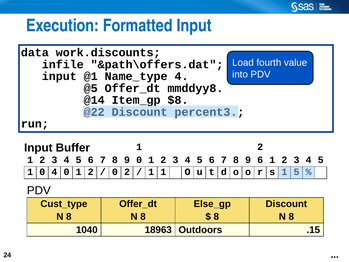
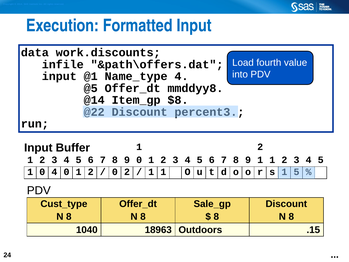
9 6: 6 -> 1
Else_gp: Else_gp -> Sale_gp
